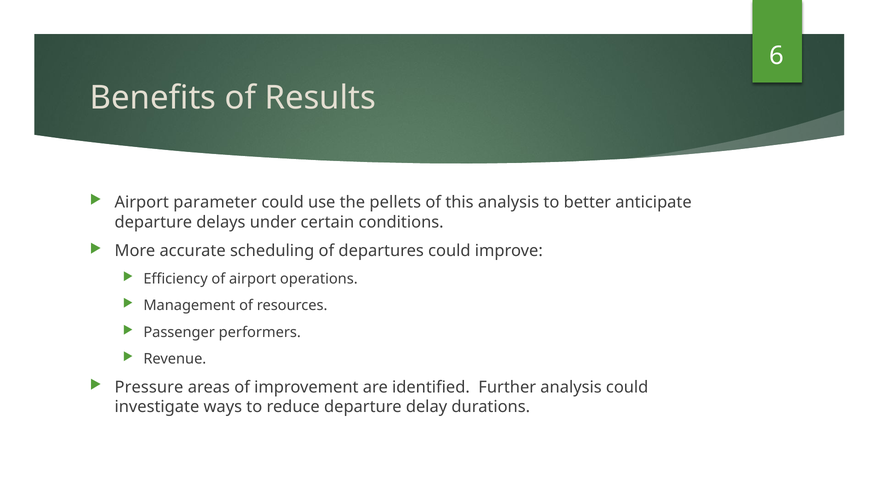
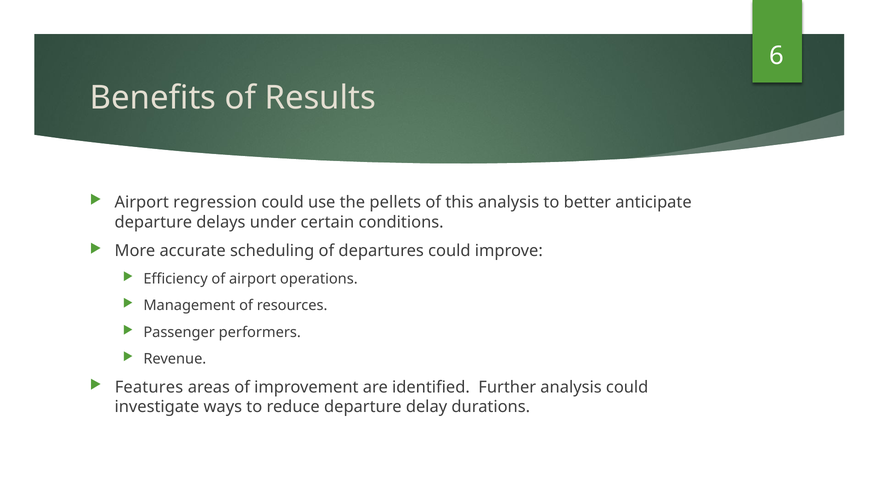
parameter: parameter -> regression
Pressure: Pressure -> Features
